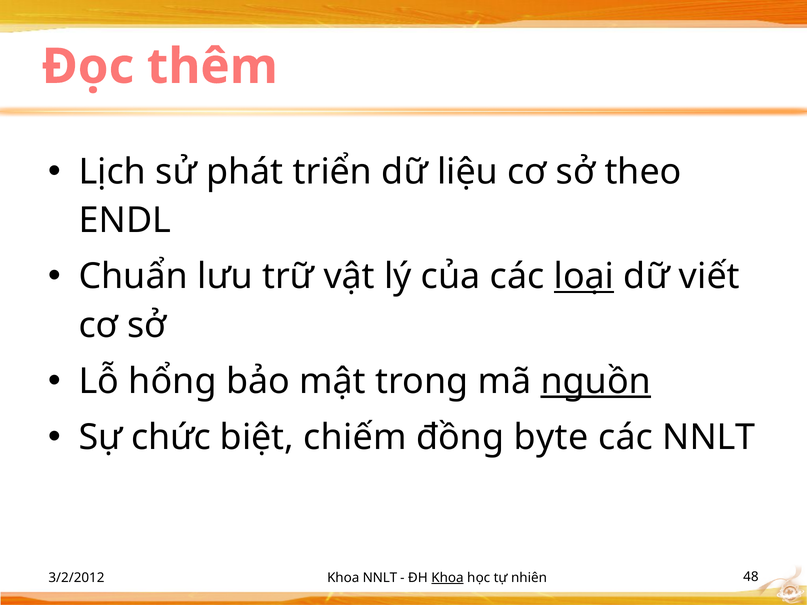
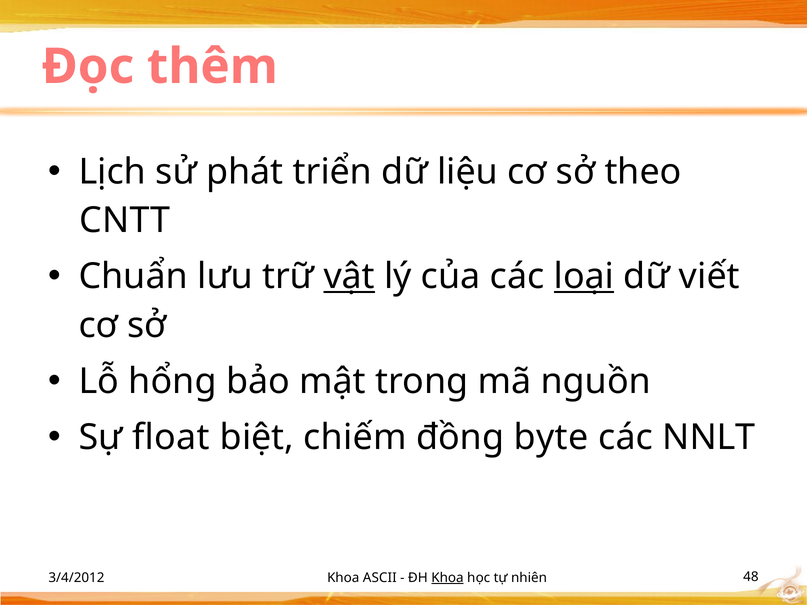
ENDL: ENDL -> CNTT
vật underline: none -> present
nguồn underline: present -> none
chức: chức -> float
3/2/2012: 3/2/2012 -> 3/4/2012
Khoa NNLT: NNLT -> ASCII
